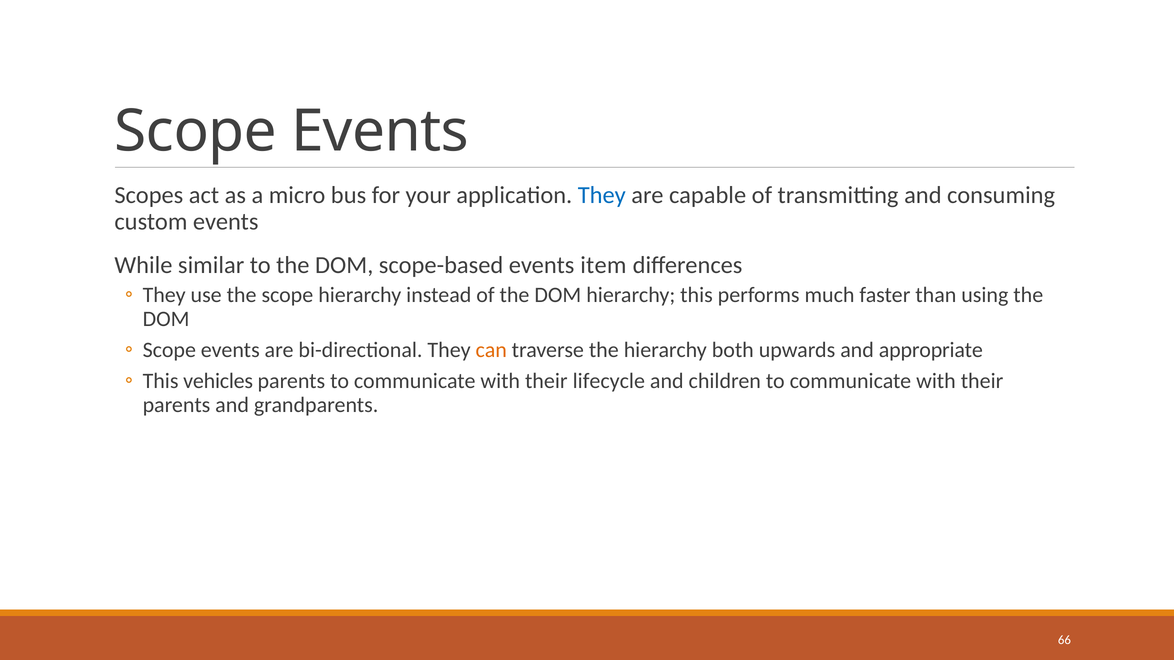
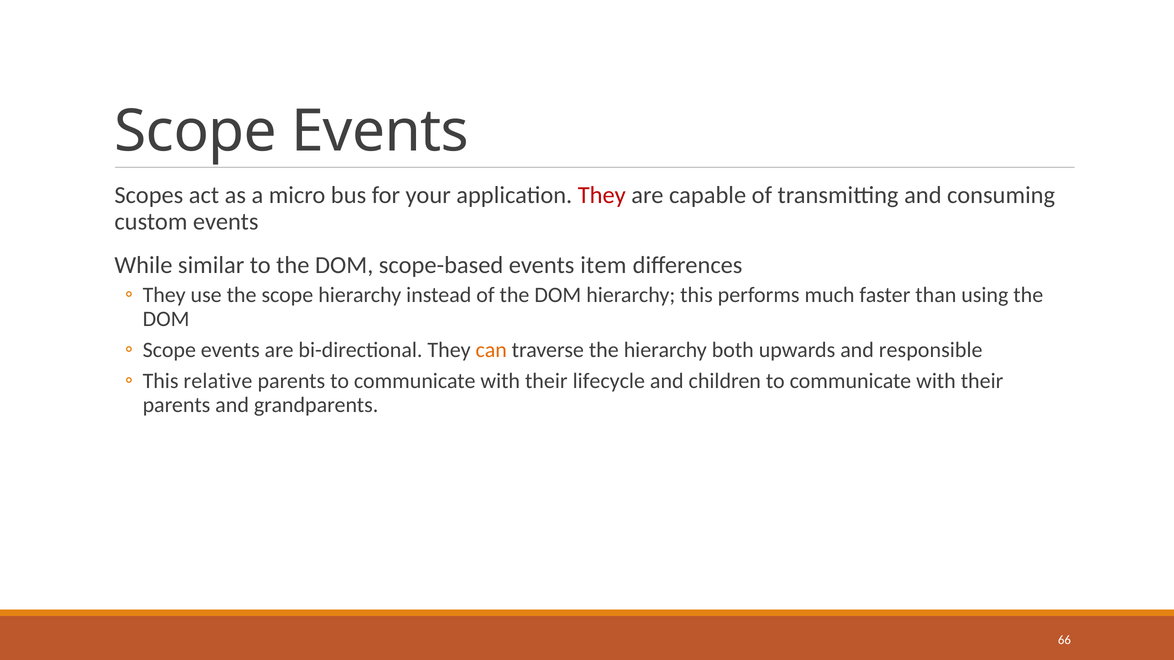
They at (602, 195) colour: blue -> red
appropriate: appropriate -> responsible
vehicles: vehicles -> relative
